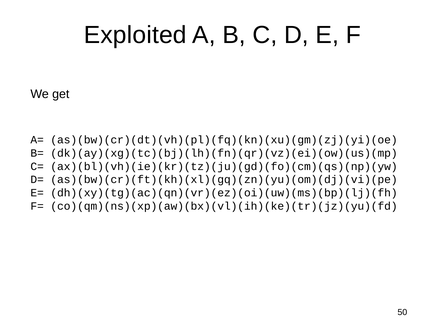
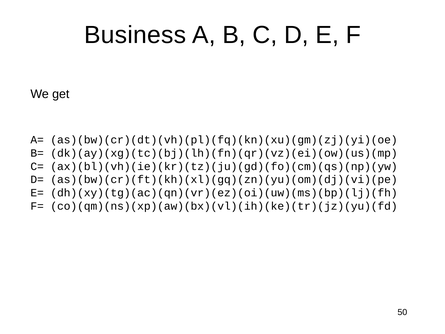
Exploited: Exploited -> Business
